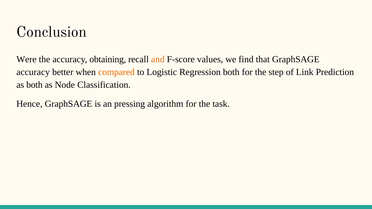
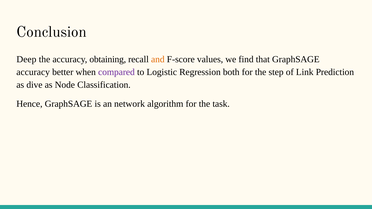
Were: Were -> Deep
compared colour: orange -> purple
as both: both -> dive
pressing: pressing -> network
